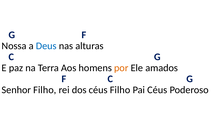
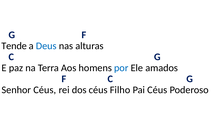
Nossa: Nossa -> Tende
por colour: orange -> blue
Senhor Filho: Filho -> Céus
